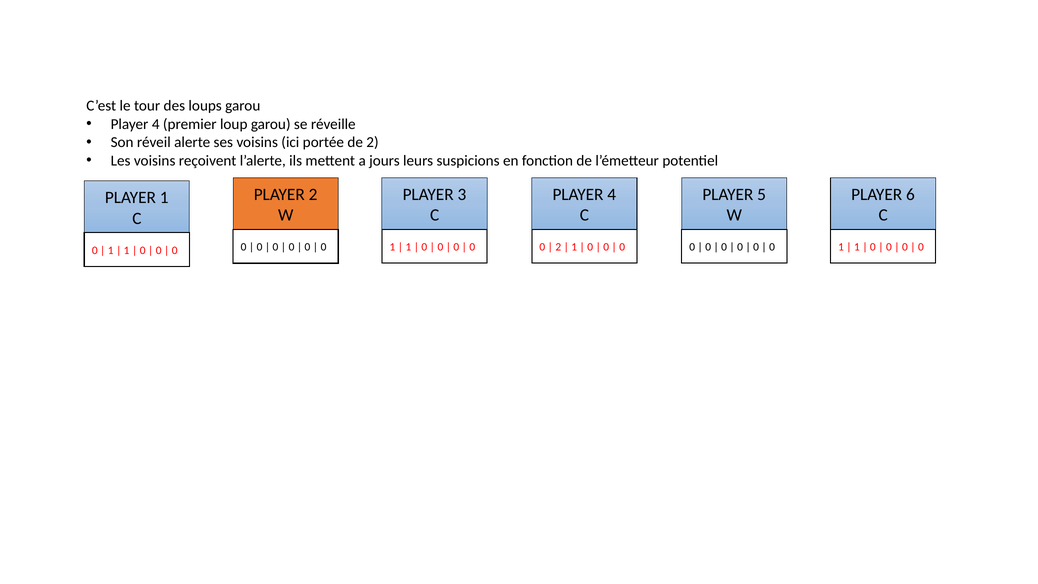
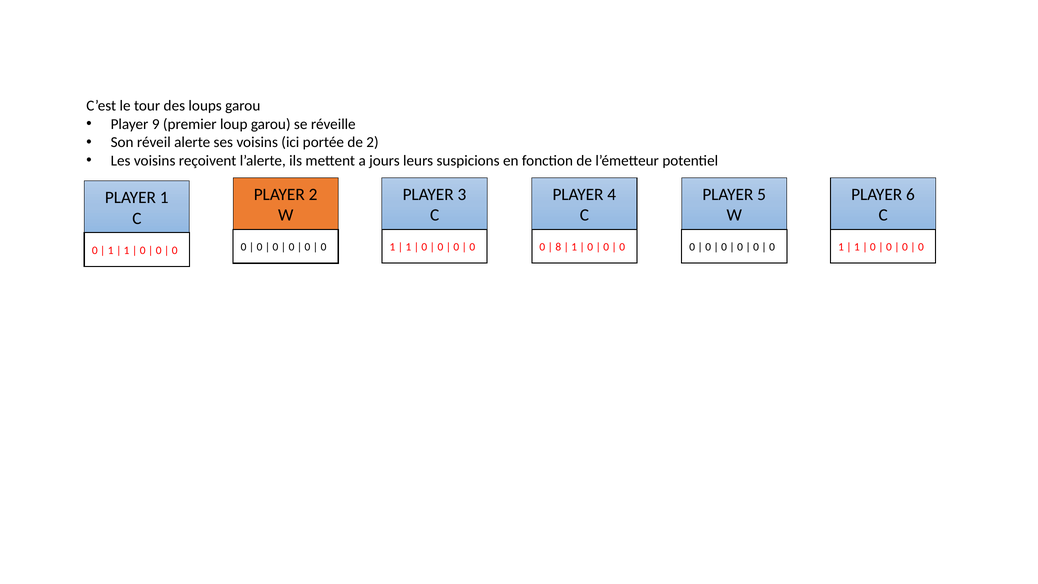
4 at (156, 124): 4 -> 9
2 at (558, 247): 2 -> 8
